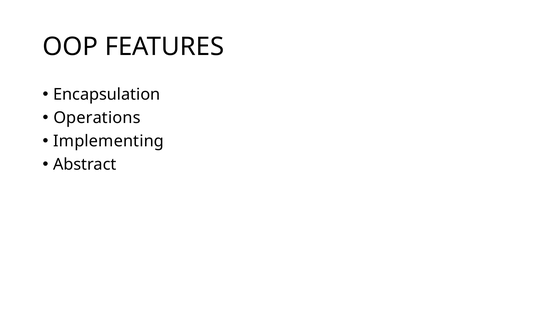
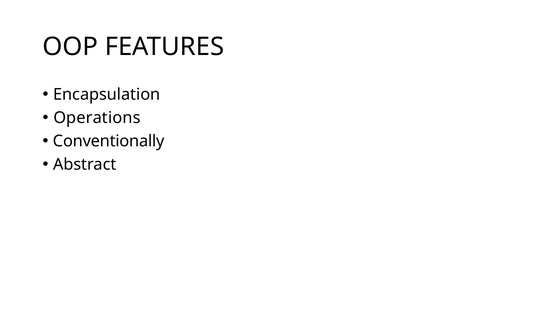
Implementing: Implementing -> Conventionally
